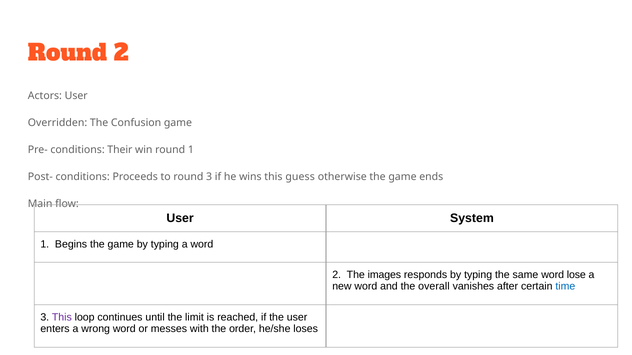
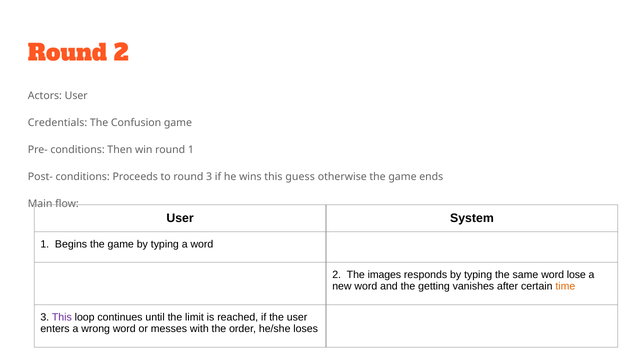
Overridden: Overridden -> Credentials
Their: Their -> Then
overall: overall -> getting
time colour: blue -> orange
